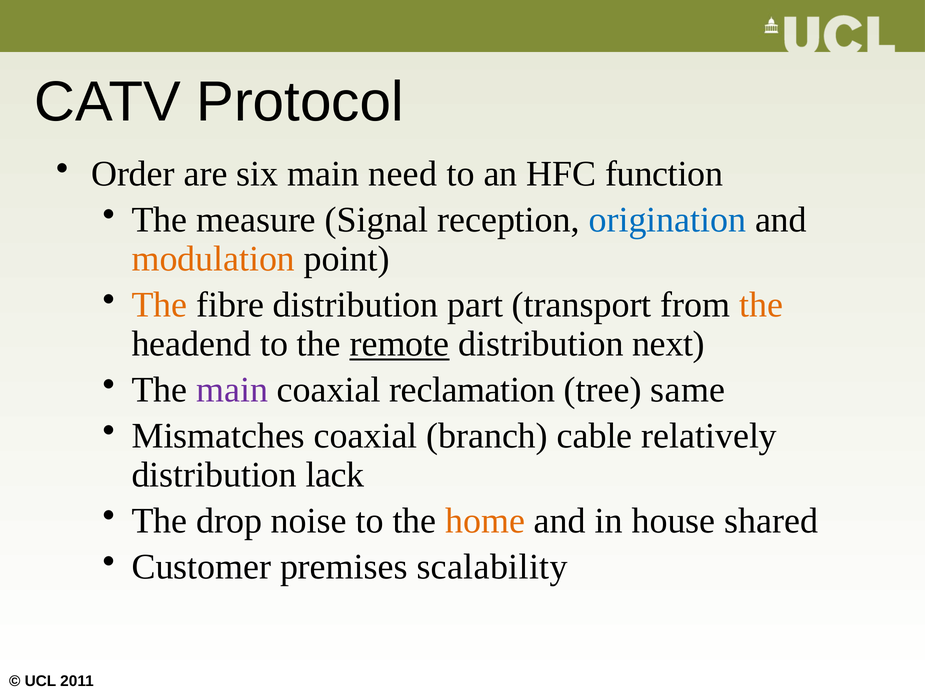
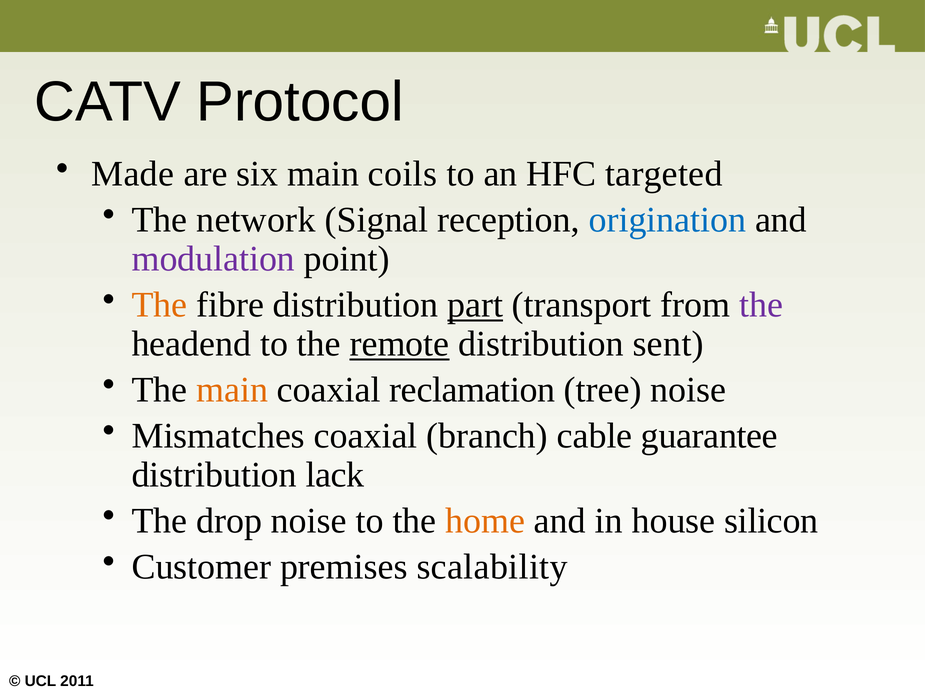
Order: Order -> Made
need: need -> coils
function: function -> targeted
measure: measure -> network
modulation colour: orange -> purple
part underline: none -> present
the at (761, 305) colour: orange -> purple
next: next -> sent
main at (232, 390) colour: purple -> orange
tree same: same -> noise
relatively: relatively -> guarantee
shared: shared -> silicon
